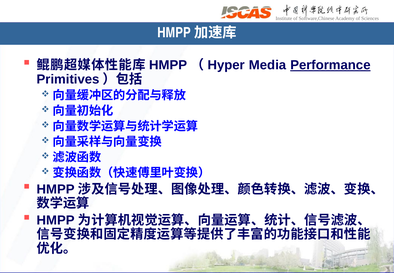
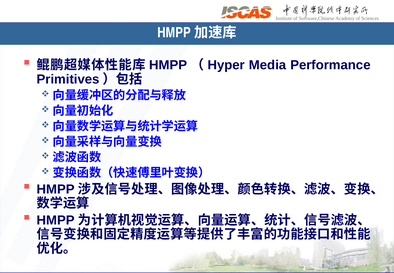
Performance underline: present -> none
